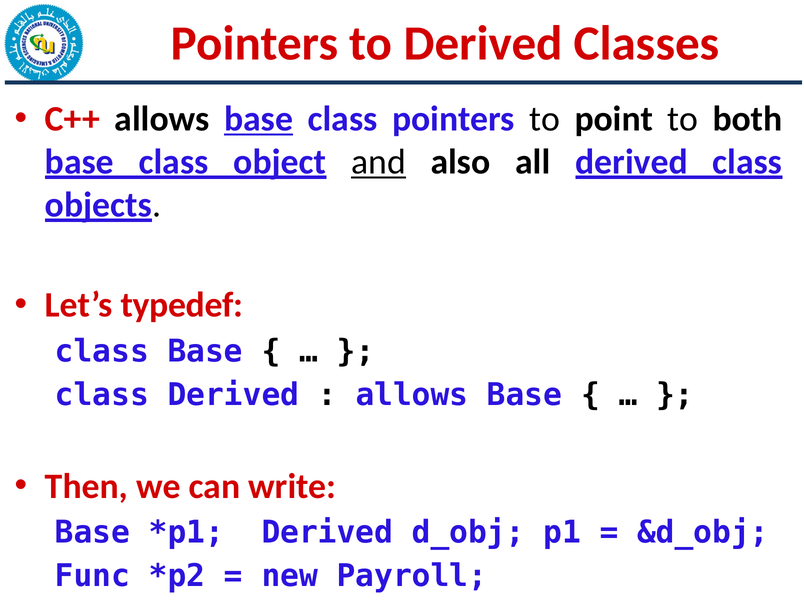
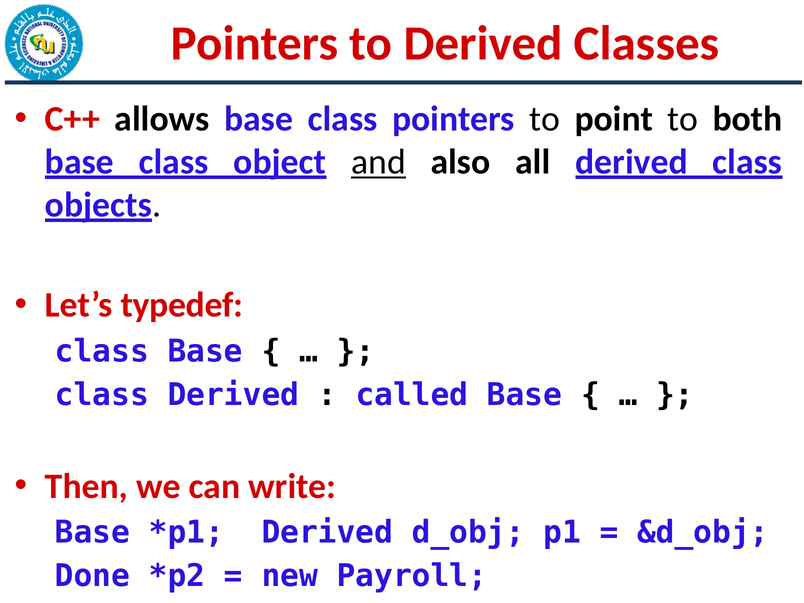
base at (259, 119) underline: present -> none
allows at (412, 395): allows -> called
Func: Func -> Done
